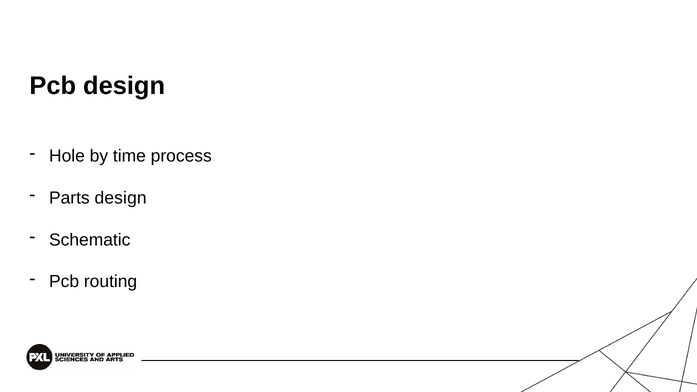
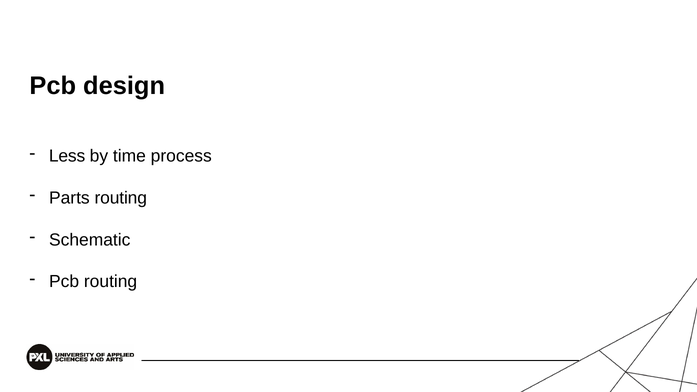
Hole: Hole -> Less
Parts design: design -> routing
